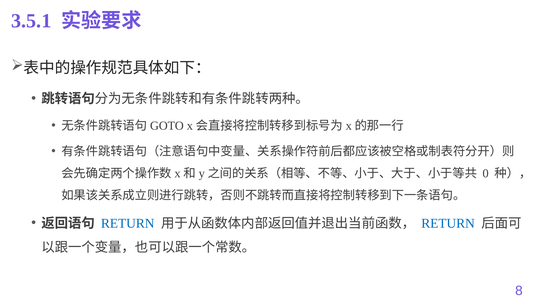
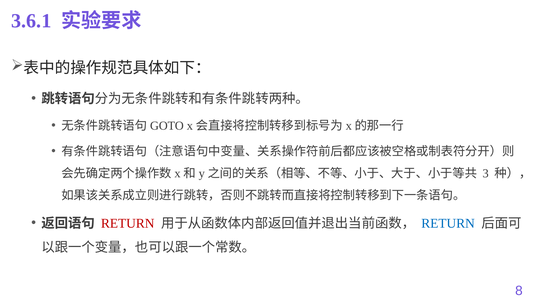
3.5.1: 3.5.1 -> 3.6.1
0: 0 -> 3
RETURN at (128, 223) colour: blue -> red
